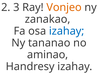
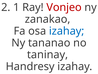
3: 3 -> 1
Vonjeo colour: orange -> red
aminao: aminao -> taninay
